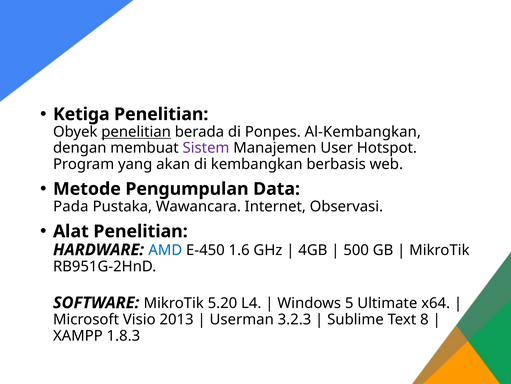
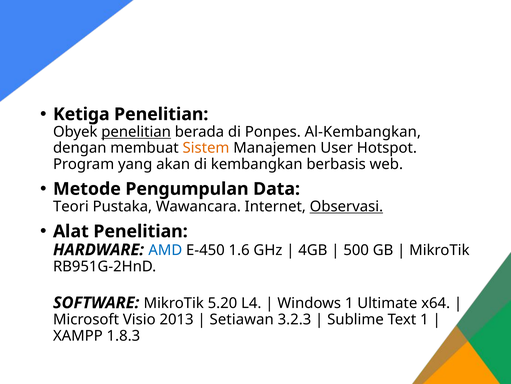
Sistem colour: purple -> orange
Pada: Pada -> Teori
Observasi underline: none -> present
Windows 5: 5 -> 1
Userman: Userman -> Setiawan
Text 8: 8 -> 1
